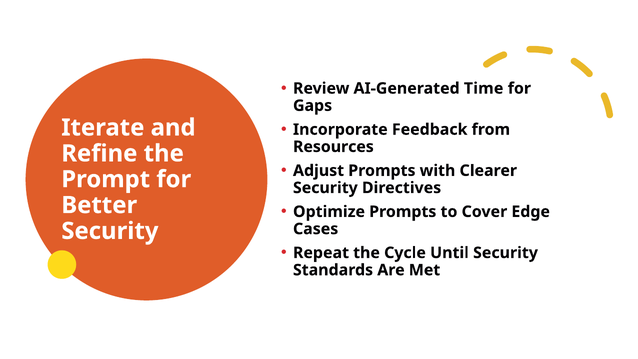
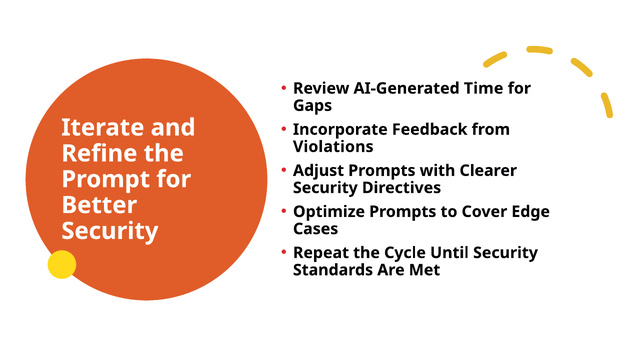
Resources: Resources -> Violations
